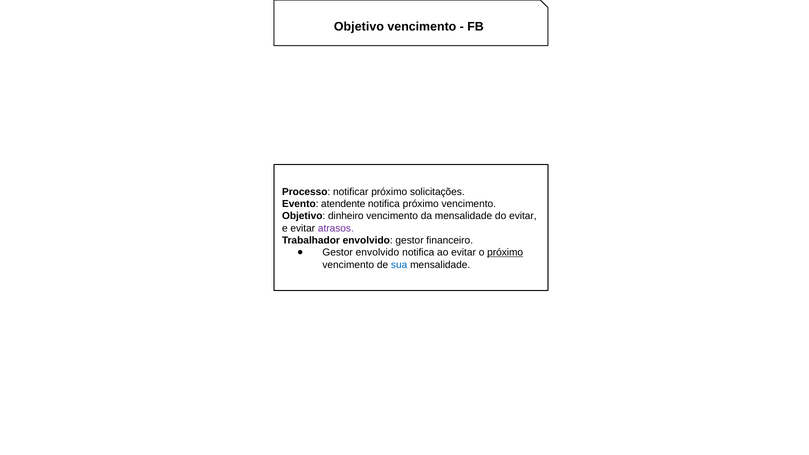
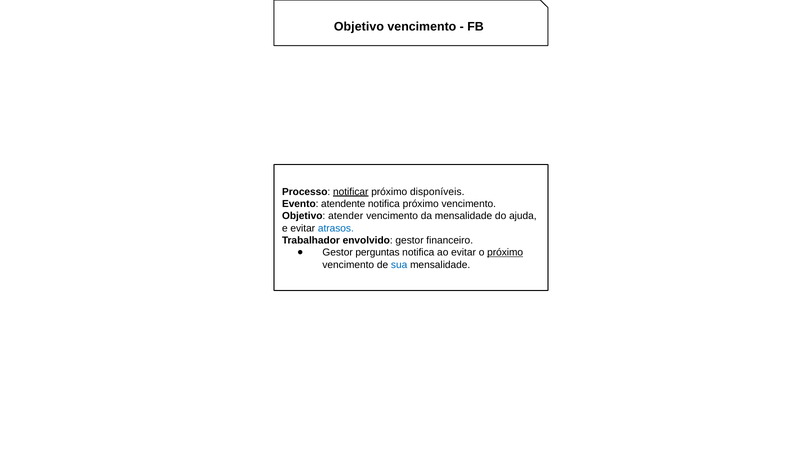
notificar underline: none -> present
solicitações: solicitações -> disponíveis
dinheiro: dinheiro -> atender
do evitar: evitar -> ajuda
atrasos colour: purple -> blue
Gestor envolvido: envolvido -> perguntas
